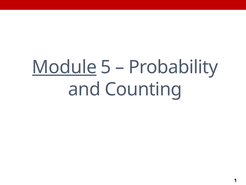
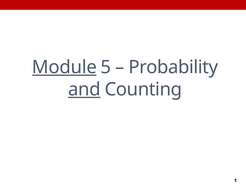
and underline: none -> present
